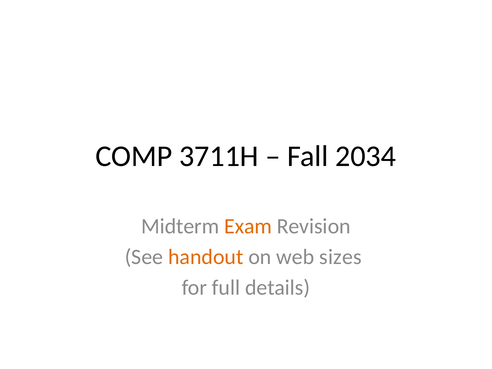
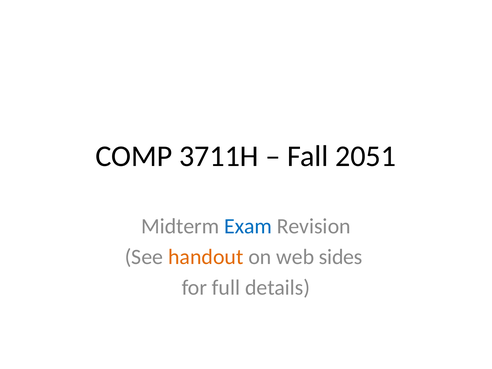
2034: 2034 -> 2051
Exam colour: orange -> blue
sizes: sizes -> sides
